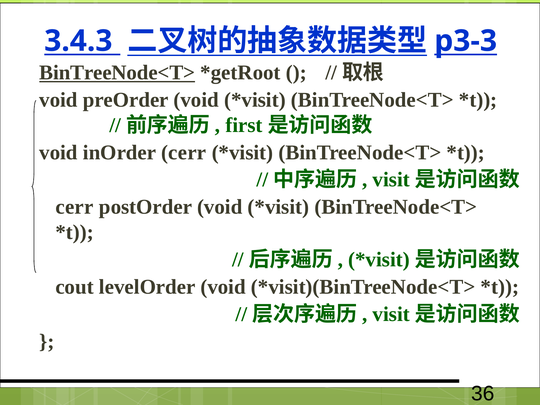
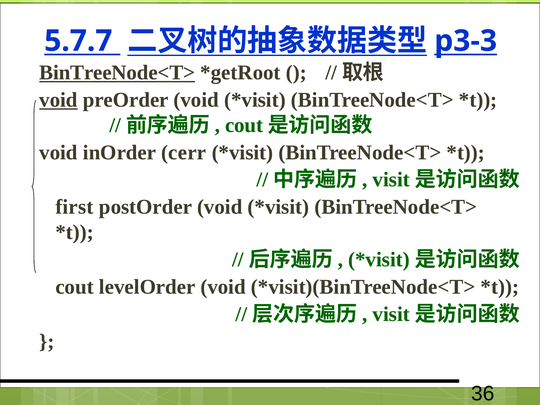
3.4.3: 3.4.3 -> 5.7.7
void at (58, 100) underline: none -> present
first at (244, 125): first -> cout
cerr at (74, 207): cerr -> first
